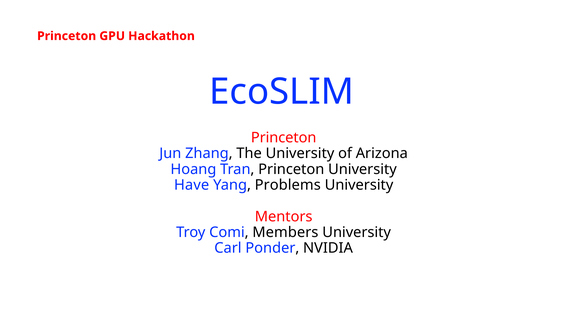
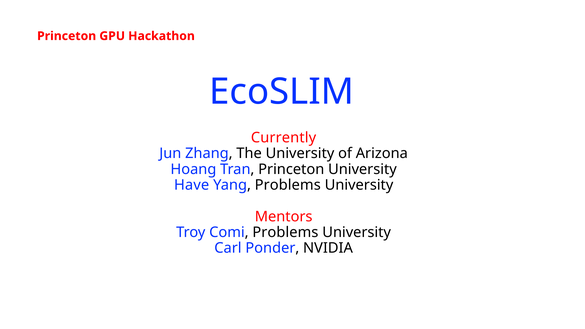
Princeton at (284, 138): Princeton -> Currently
Comi Members: Members -> Problems
